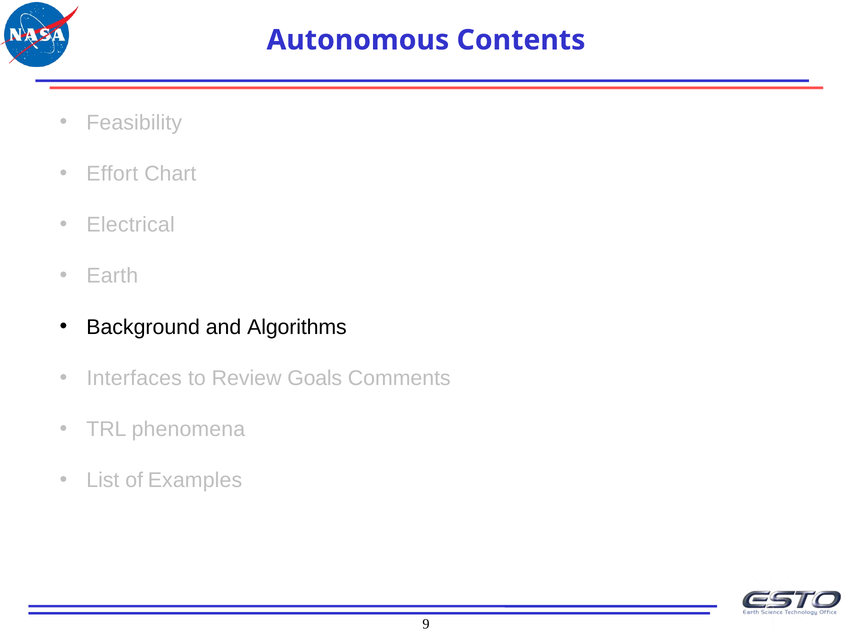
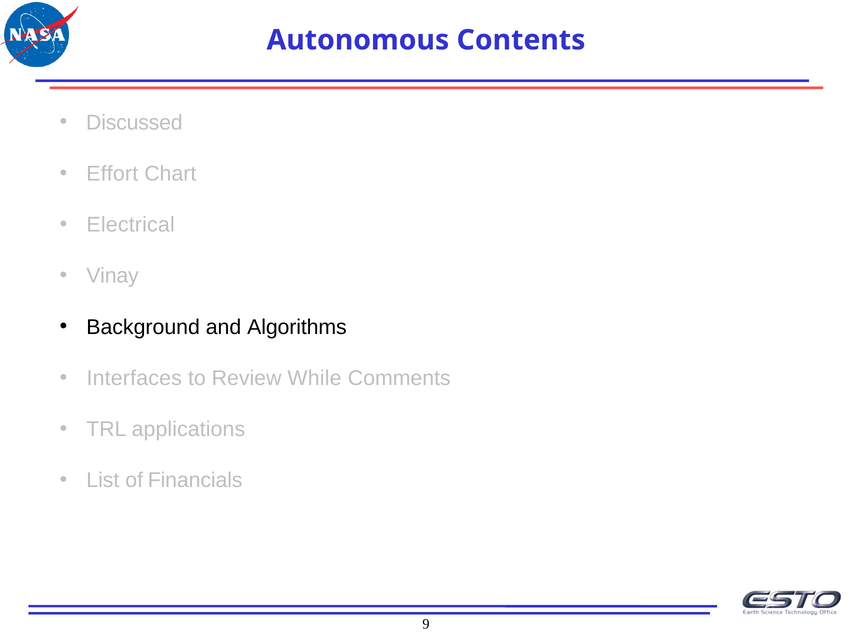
Feasibility: Feasibility -> Discussed
Earth: Earth -> Vinay
Goals: Goals -> While
phenomena: phenomena -> applications
Examples: Examples -> Financials
